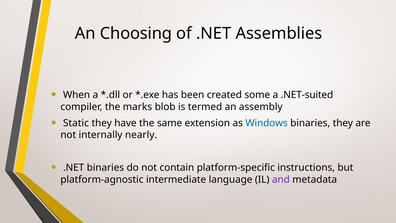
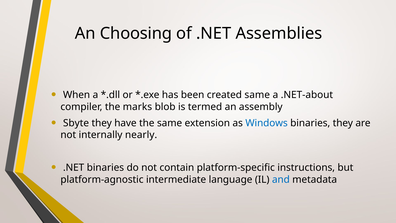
created some: some -> same
.NET-suited: .NET-suited -> .NET-about
Static: Static -> Sbyte
and colour: purple -> blue
